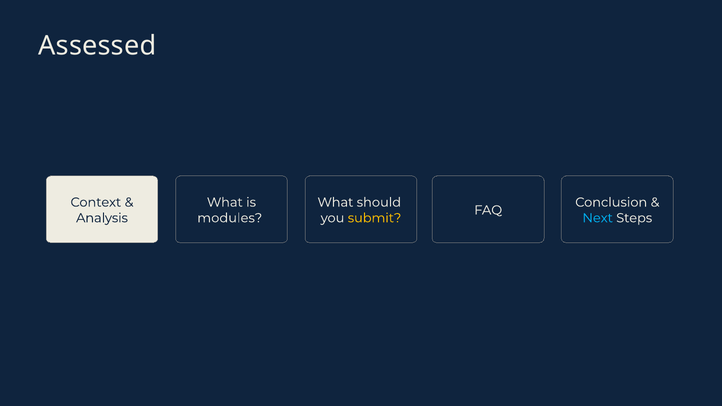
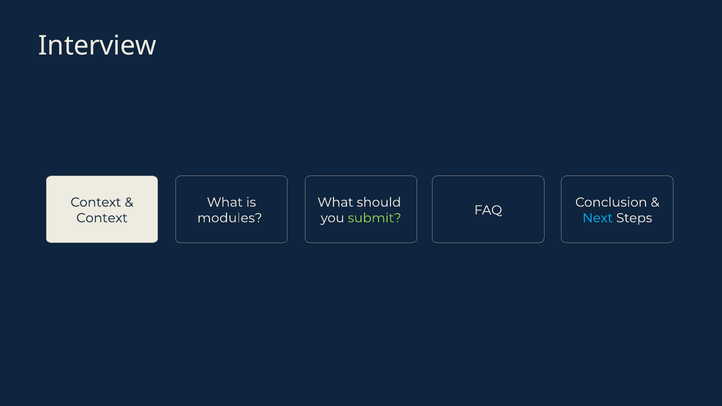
Assessed: Assessed -> Interview
Analysis at (102, 218): Analysis -> Context
submit colour: yellow -> light green
